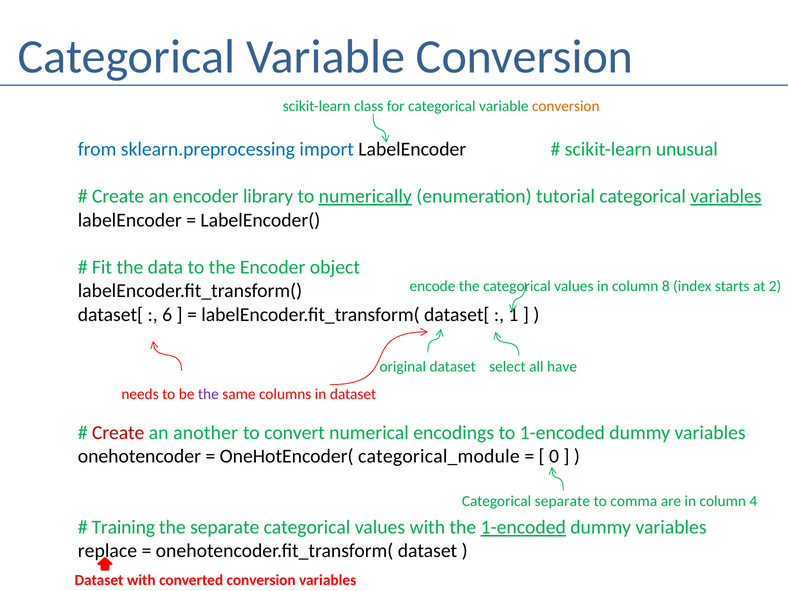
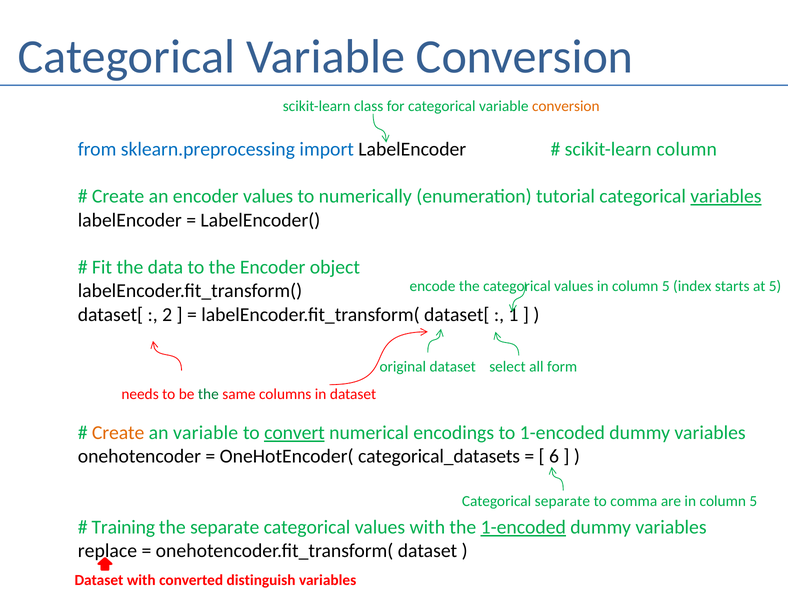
scikit-learn unusual: unusual -> column
encoder library: library -> values
numerically underline: present -> none
values in column 8: 8 -> 5
at 2: 2 -> 5
6: 6 -> 2
have: have -> form
the at (208, 394) colour: purple -> green
Create at (118, 433) colour: red -> orange
an another: another -> variable
convert underline: none -> present
categorical_module: categorical_module -> categorical_datasets
0: 0 -> 6
are in column 4: 4 -> 5
converted conversion: conversion -> distinguish
